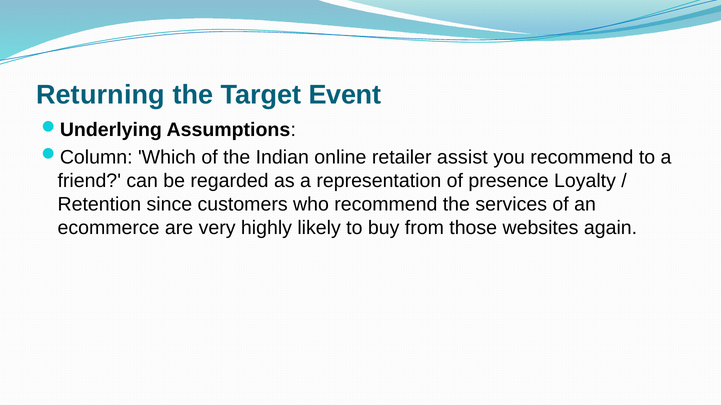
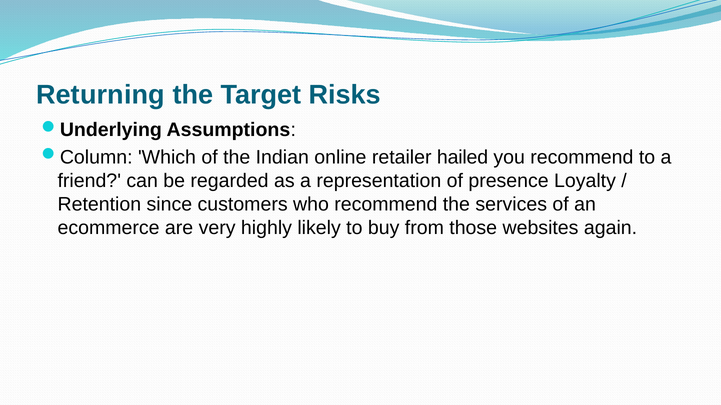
Event: Event -> Risks
assist: assist -> hailed
